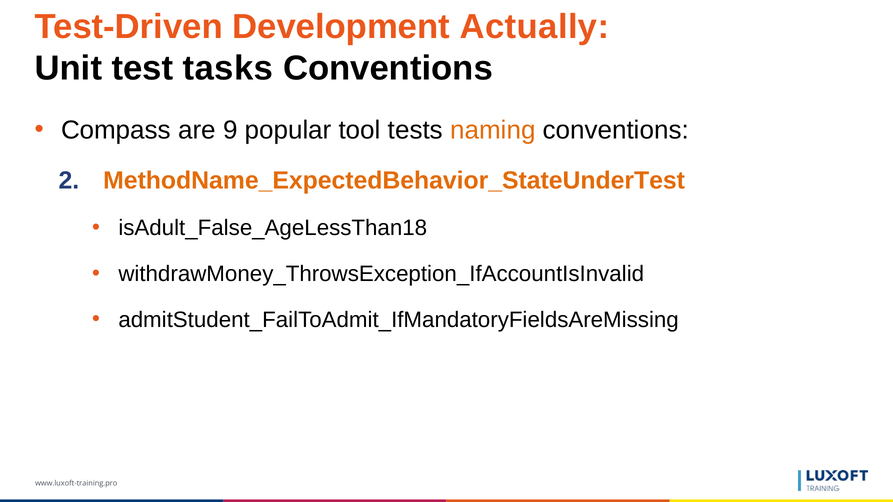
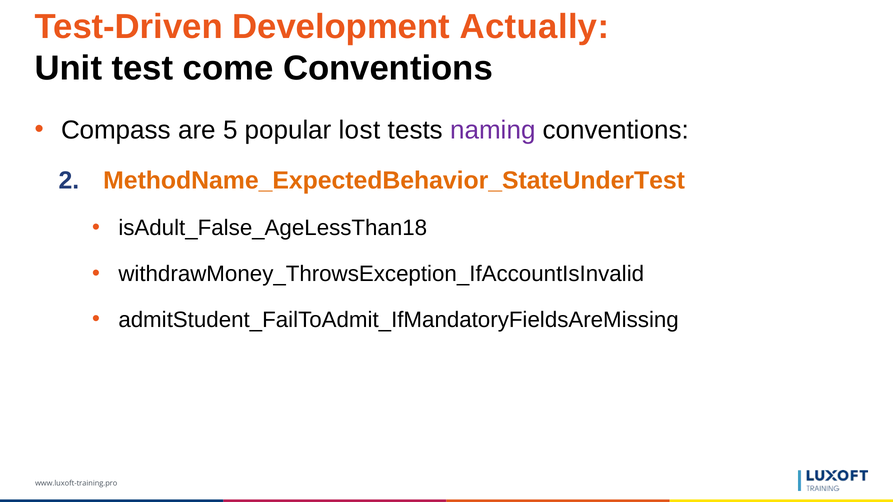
tasks: tasks -> come
9: 9 -> 5
tool: tool -> lost
naming colour: orange -> purple
